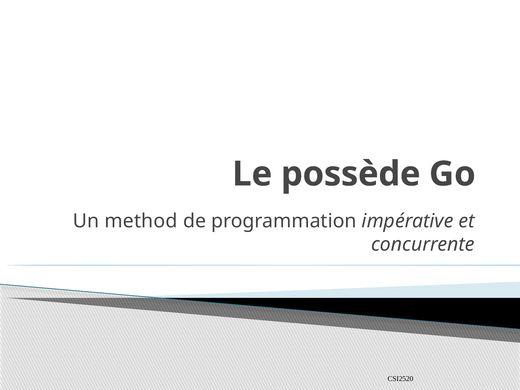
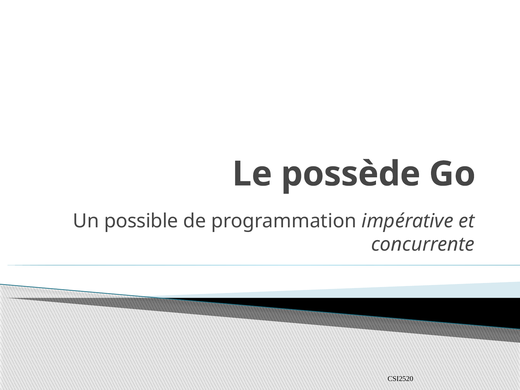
method: method -> possible
